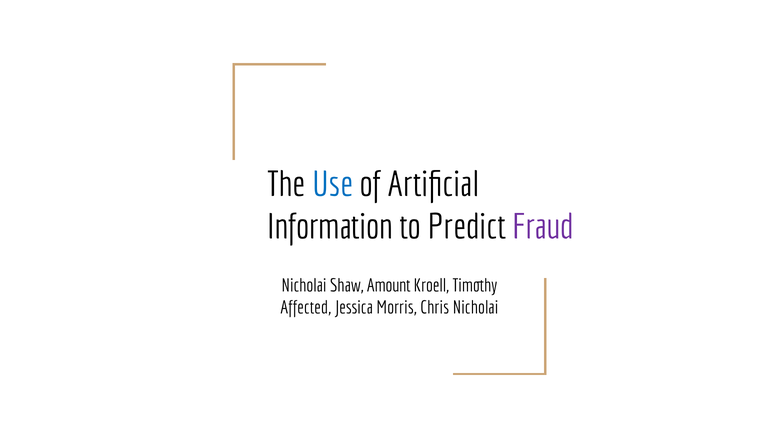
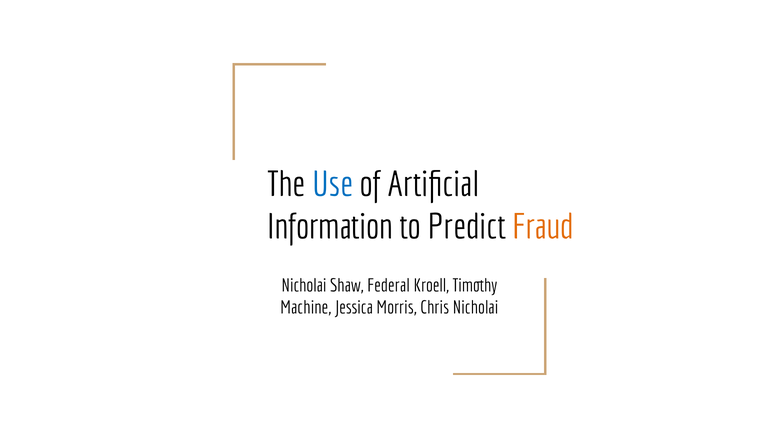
Fraud colour: purple -> orange
Amount: Amount -> Federal
Affected: Affected -> Machine
